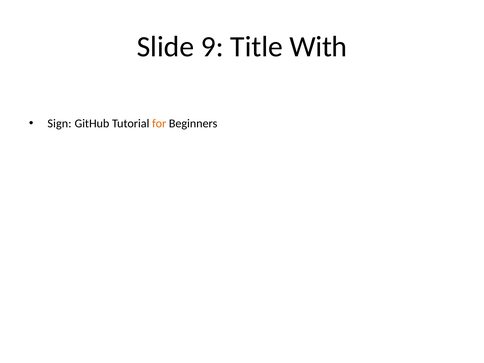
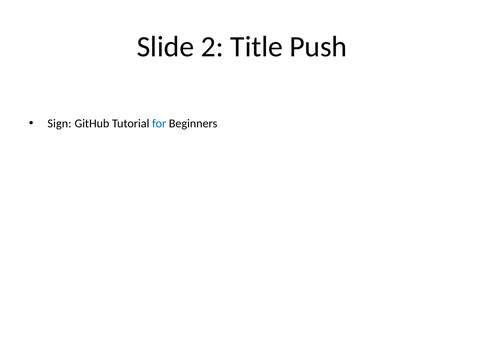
9: 9 -> 2
With: With -> Push
for colour: orange -> blue
